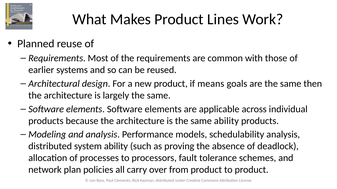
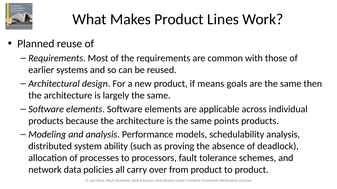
same ability: ability -> points
plan: plan -> data
